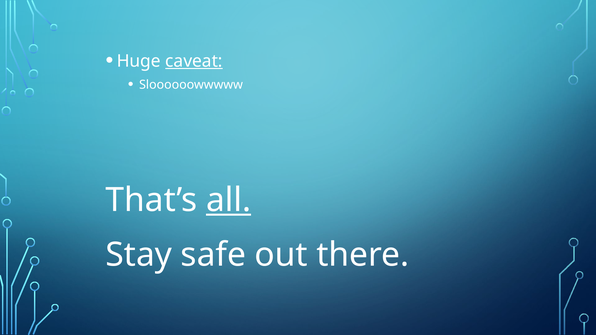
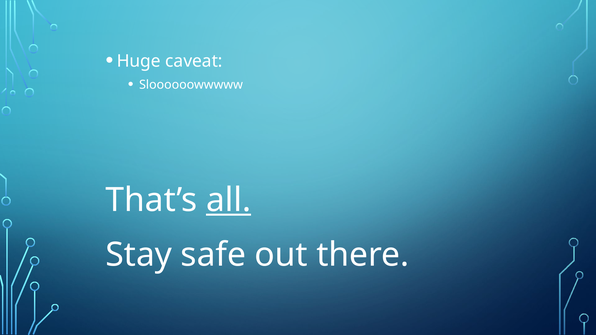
caveat underline: present -> none
